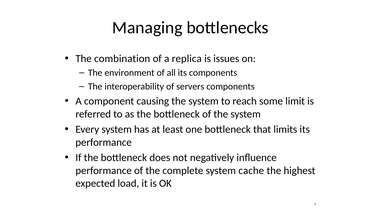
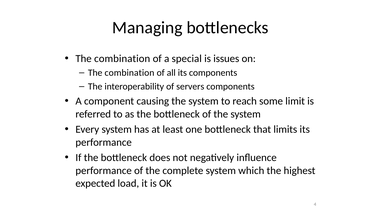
replica: replica -> special
environment at (130, 73): environment -> combination
cache: cache -> which
